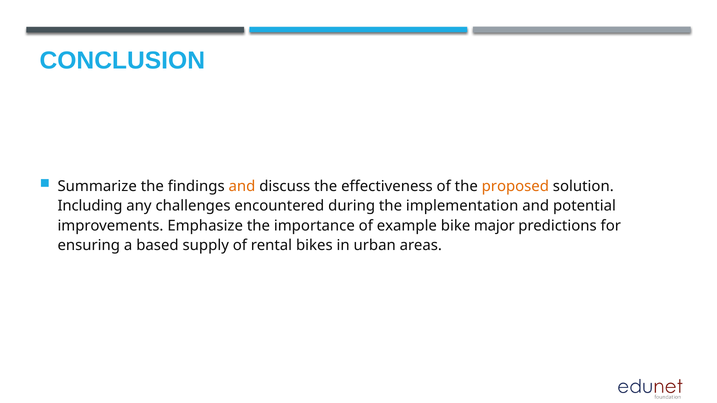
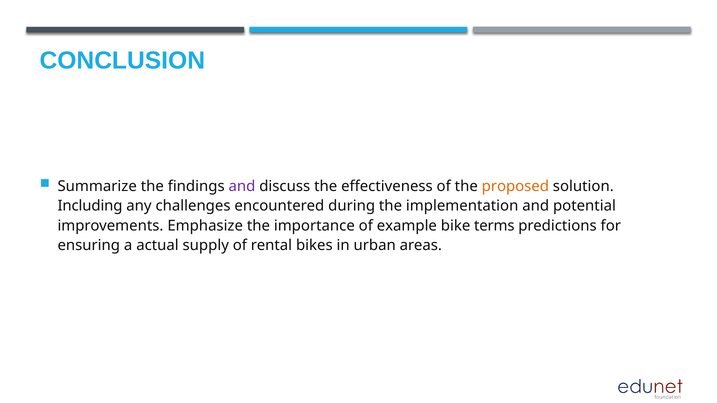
and at (242, 186) colour: orange -> purple
major: major -> terms
based: based -> actual
